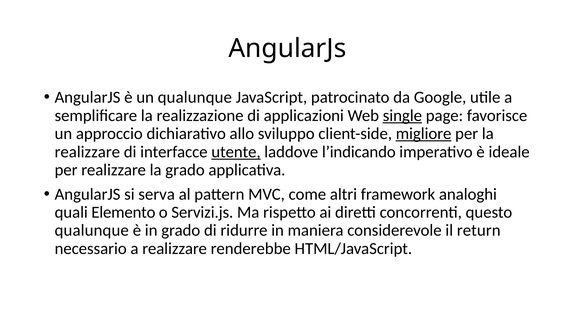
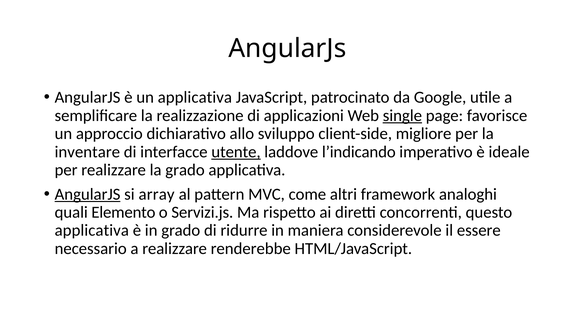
un qualunque: qualunque -> applicativa
migliore underline: present -> none
realizzare at (87, 152): realizzare -> inventare
AngularJS at (88, 194) underline: none -> present
serva: serva -> array
qualunque at (92, 230): qualunque -> applicativa
return: return -> essere
